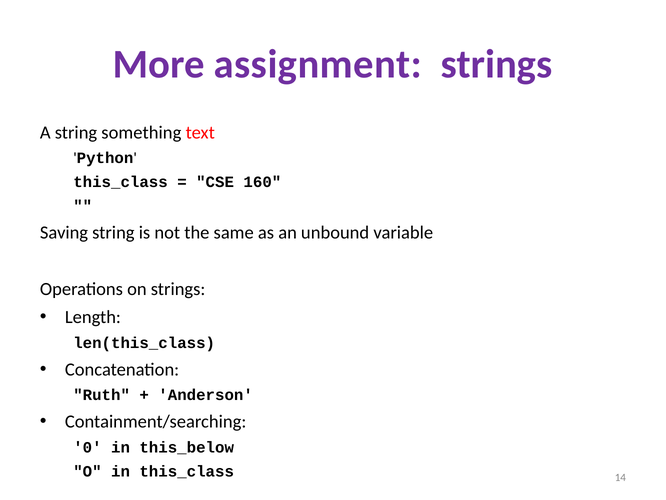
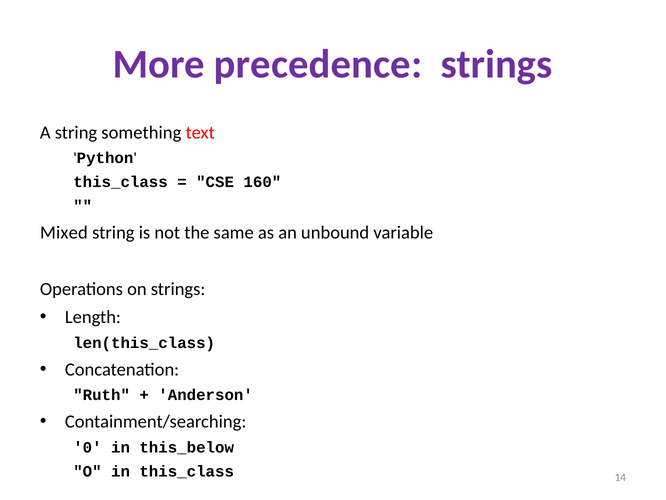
assignment: assignment -> precedence
Saving: Saving -> Mixed
